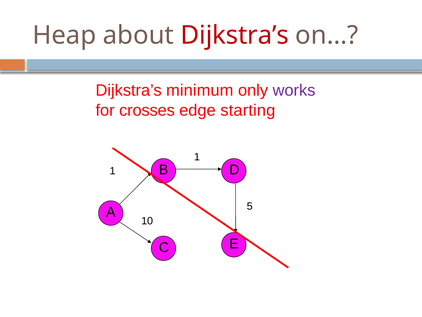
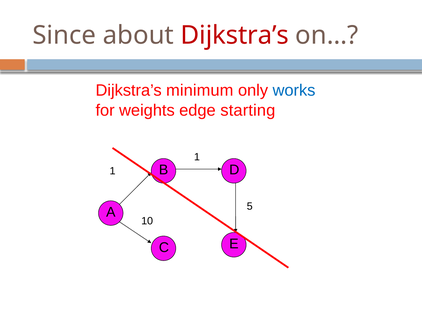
Heap: Heap -> Since
works colour: purple -> blue
crosses: crosses -> weights
